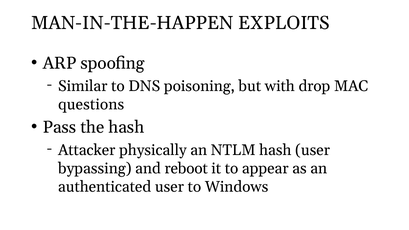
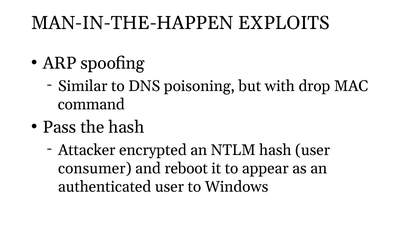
questions: questions -> command
physically: physically -> encrypted
bypassing: bypassing -> consumer
